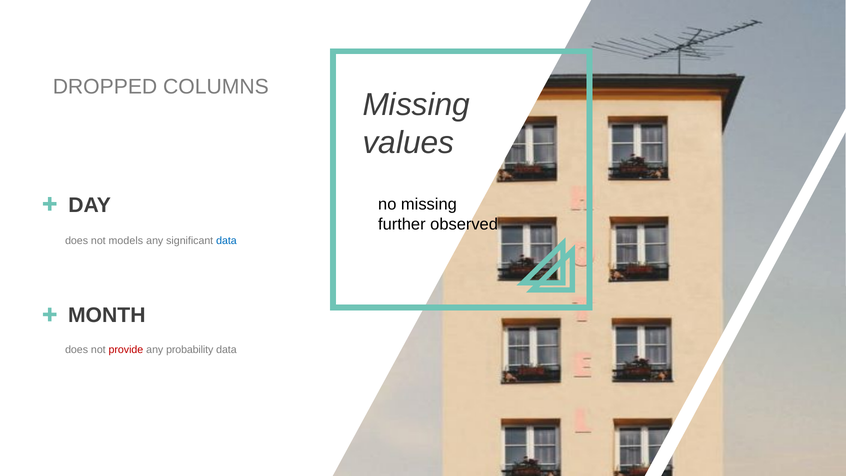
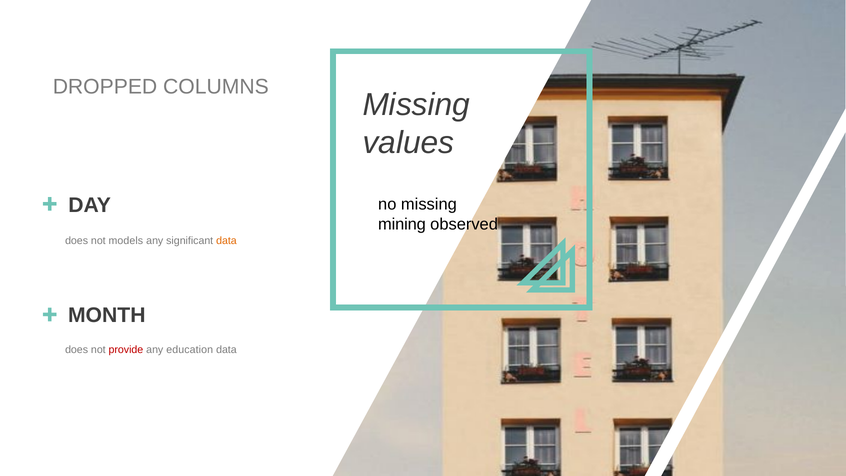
further: further -> mining
data at (226, 241) colour: blue -> orange
probability: probability -> education
